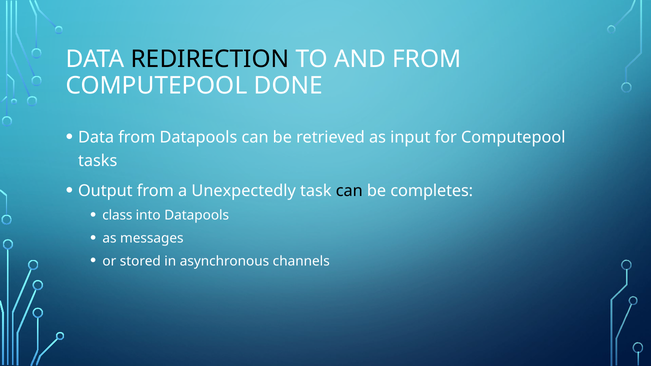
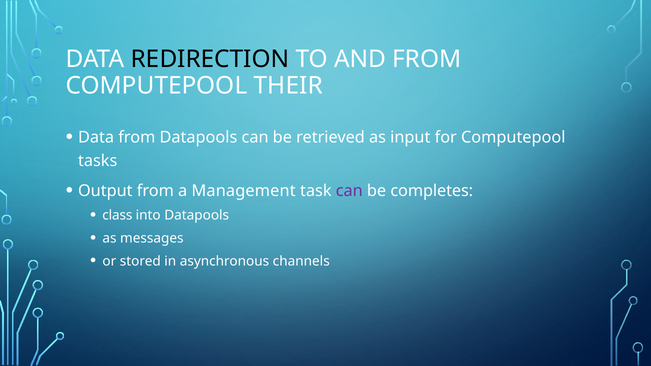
DONE: DONE -> THEIR
Unexpectedly: Unexpectedly -> Management
can at (349, 191) colour: black -> purple
